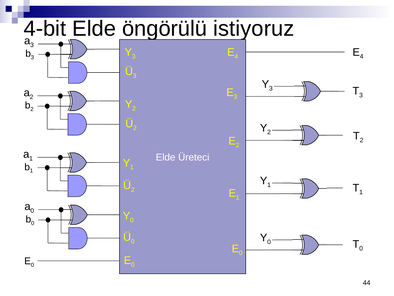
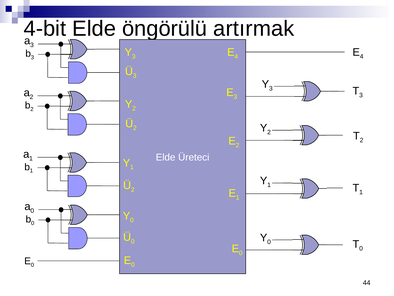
istiyoruz: istiyoruz -> artırmak
